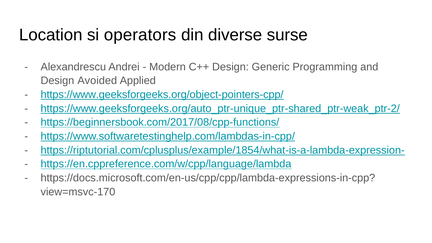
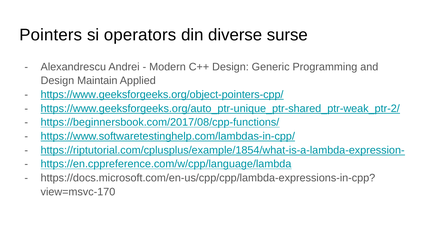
Location: Location -> Pointers
Avoided: Avoided -> Maintain
